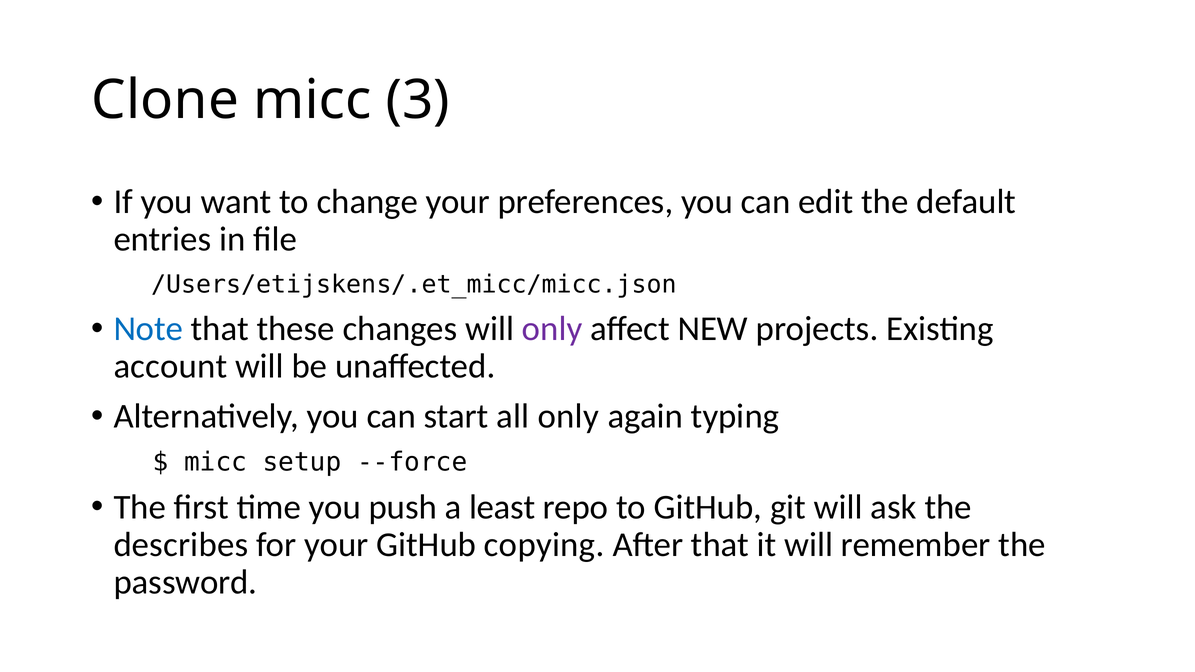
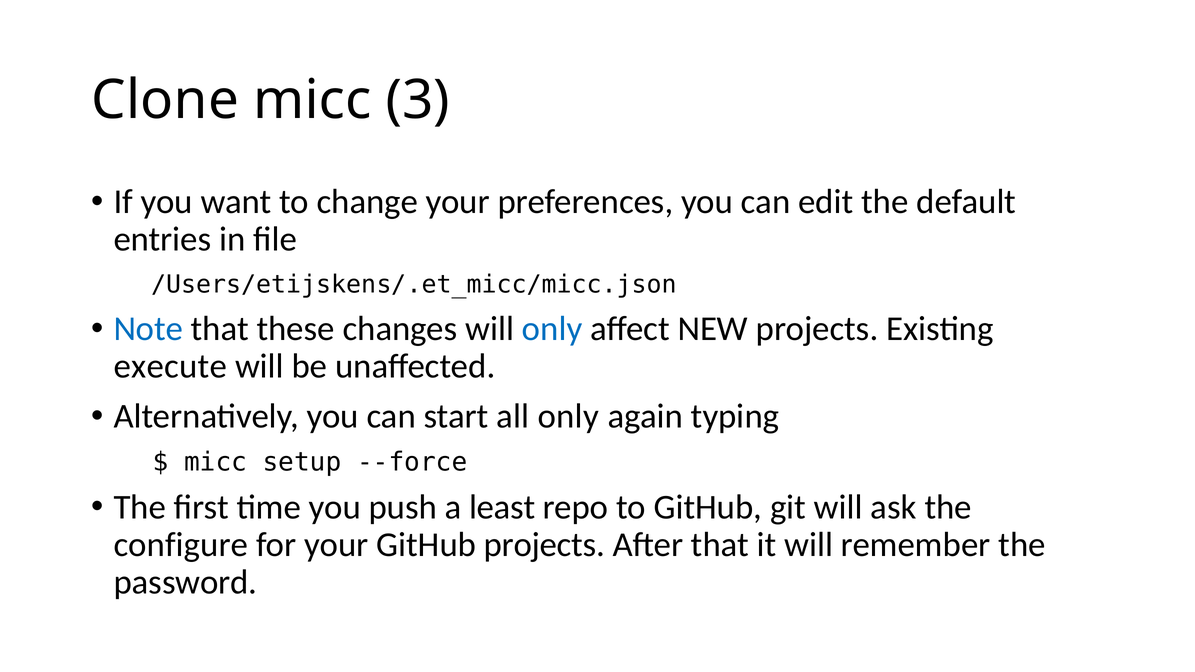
only at (552, 329) colour: purple -> blue
account: account -> execute
describes: describes -> configure
GitHub copying: copying -> projects
